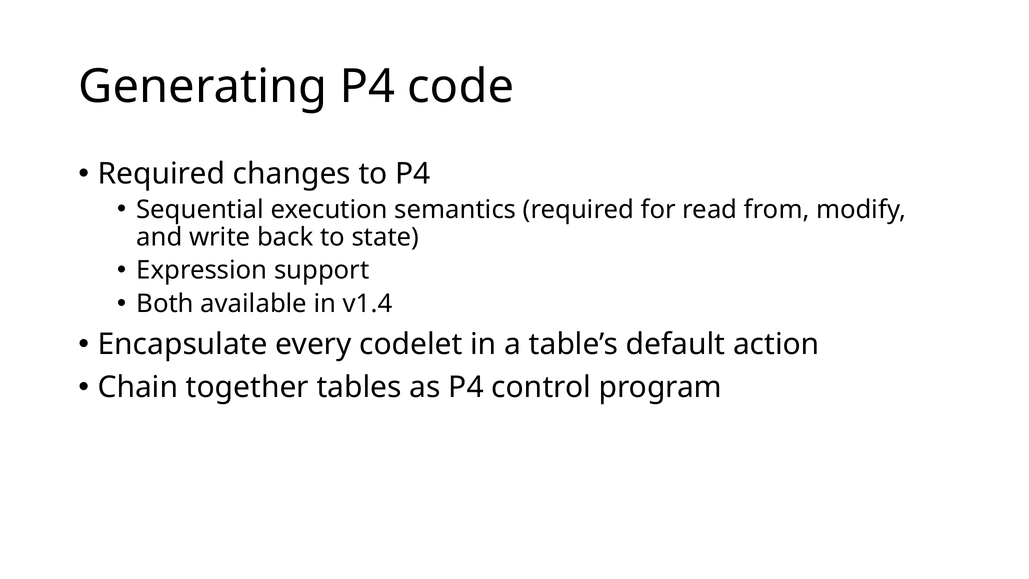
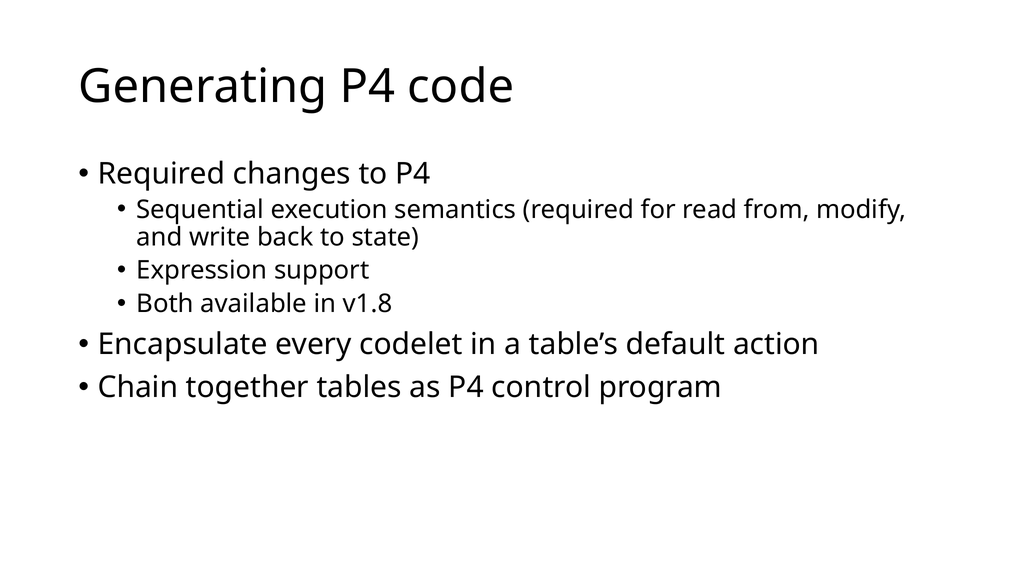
v1.4: v1.4 -> v1.8
